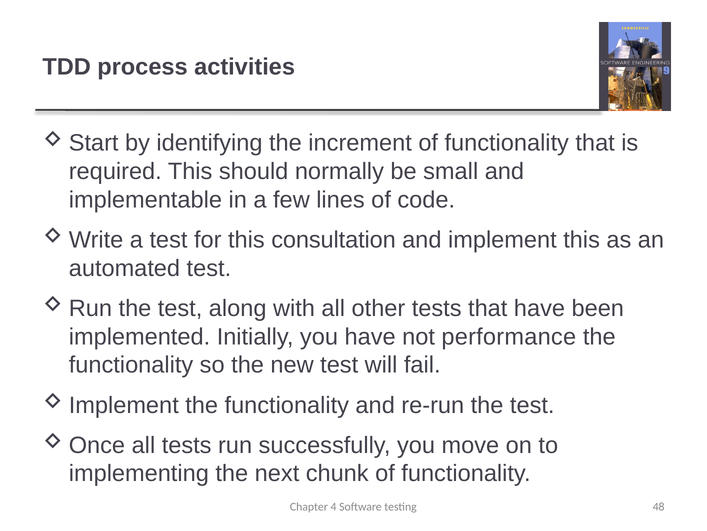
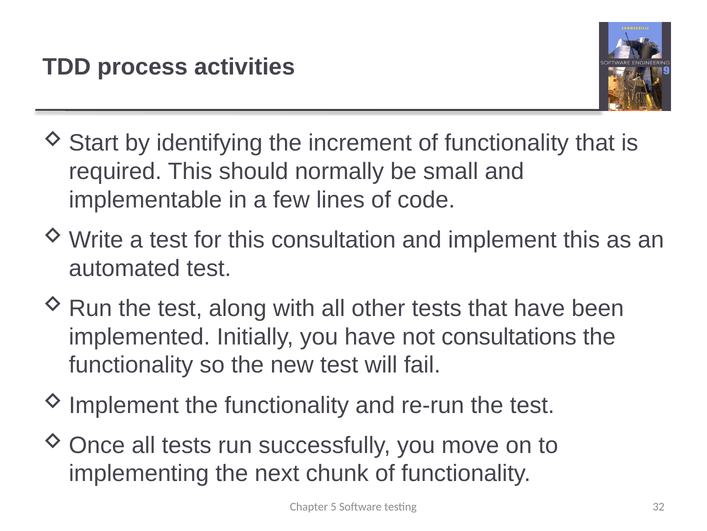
performance: performance -> consultations
4: 4 -> 5
48: 48 -> 32
